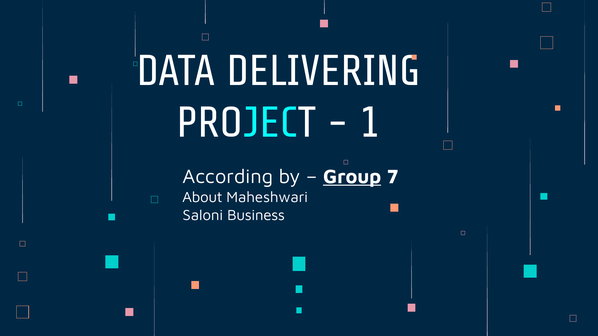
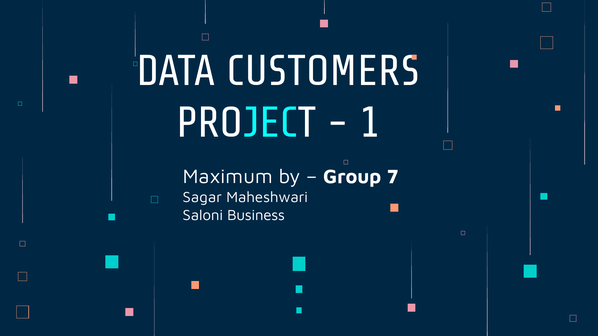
DELIVERING: DELIVERING -> CUSTOMERS
According: According -> Maximum
Group underline: present -> none
About: About -> Sagar
